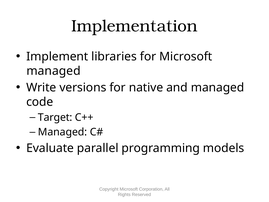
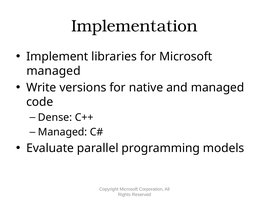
Target: Target -> Dense
